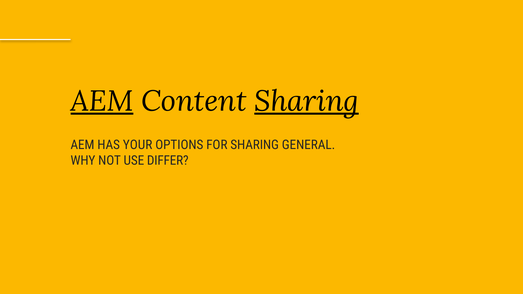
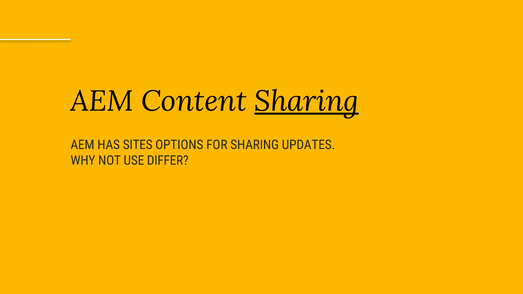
AEM at (102, 101) underline: present -> none
YOUR: YOUR -> SITES
GENERAL: GENERAL -> UPDATES
